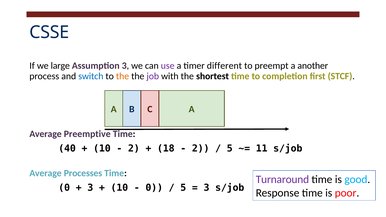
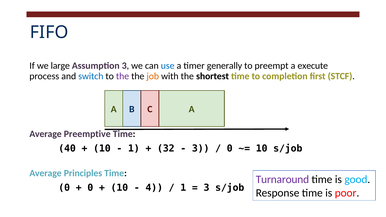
CSSE: CSSE -> FIFO
use colour: purple -> blue
different: different -> generally
another: another -> execute
the at (123, 76) colour: orange -> purple
job colour: purple -> orange
2 at (134, 148): 2 -> 1
18: 18 -> 32
2 at (201, 148): 2 -> 3
5 at (230, 148): 5 -> 0
11 at (262, 148): 11 -> 10
Processes: Processes -> Principles
3 at (90, 188): 3 -> 0
0 at (154, 188): 0 -> 4
5 at (183, 188): 5 -> 1
